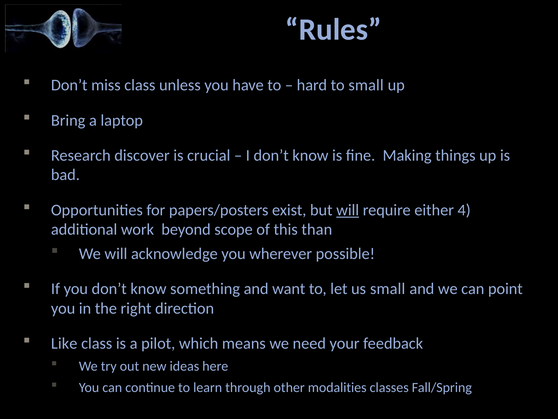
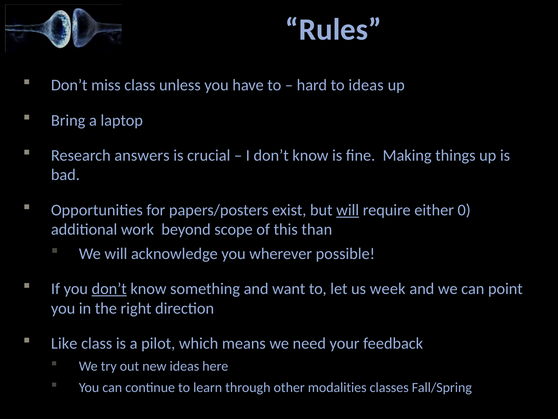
to small: small -> ideas
discover: discover -> answers
4: 4 -> 0
don’t at (109, 289) underline: none -> present
us small: small -> week
